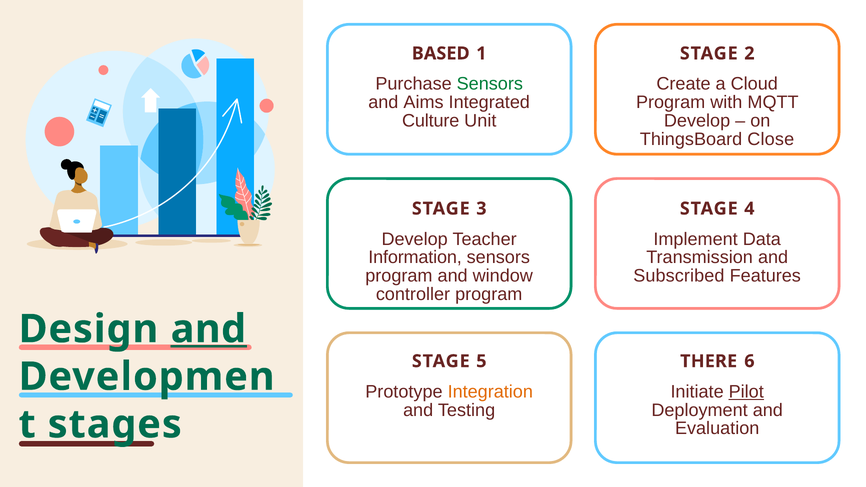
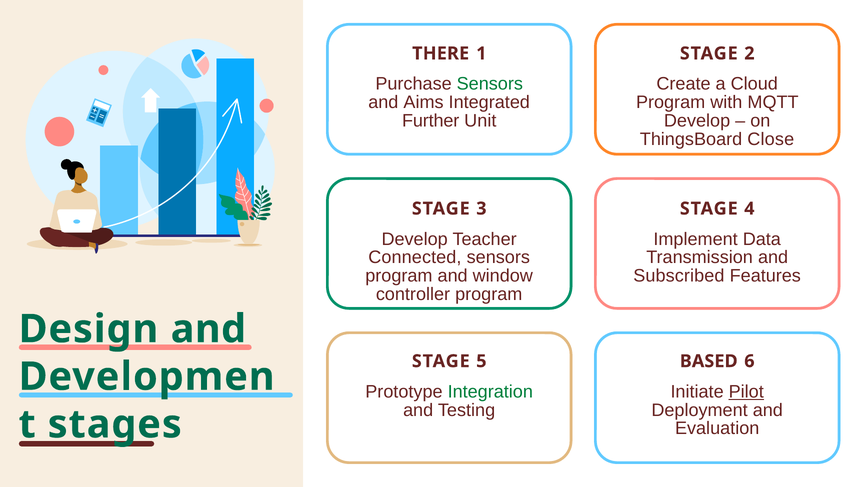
BASED: BASED -> THERE
Culture: Culture -> Further
Information: Information -> Connected
and at (208, 329) underline: present -> none
THERE: THERE -> BASED
Integration colour: orange -> green
